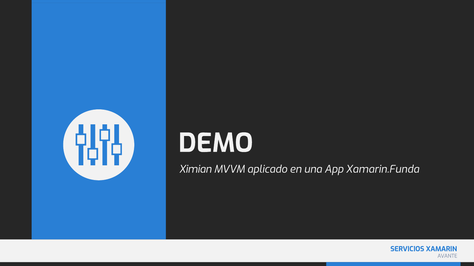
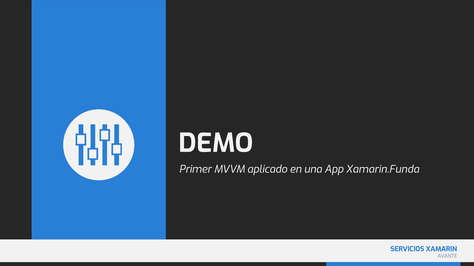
Ximian: Ximian -> Primer
